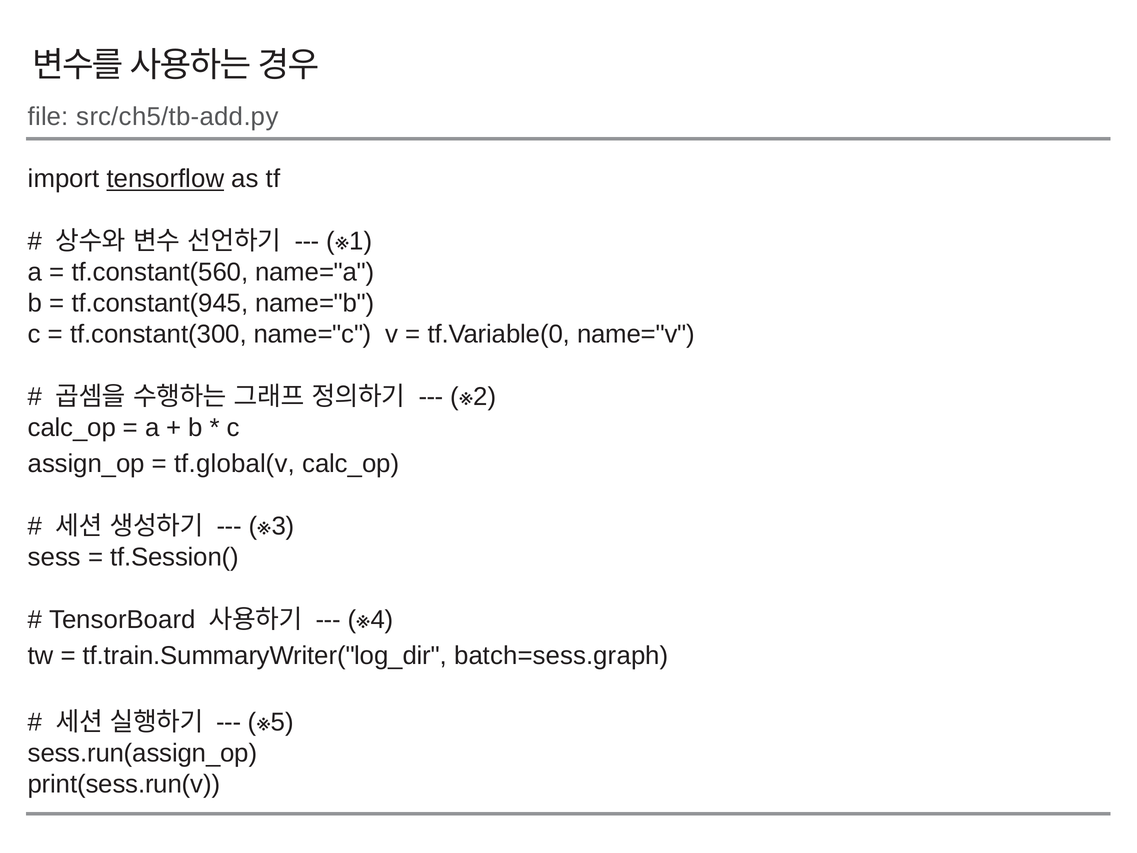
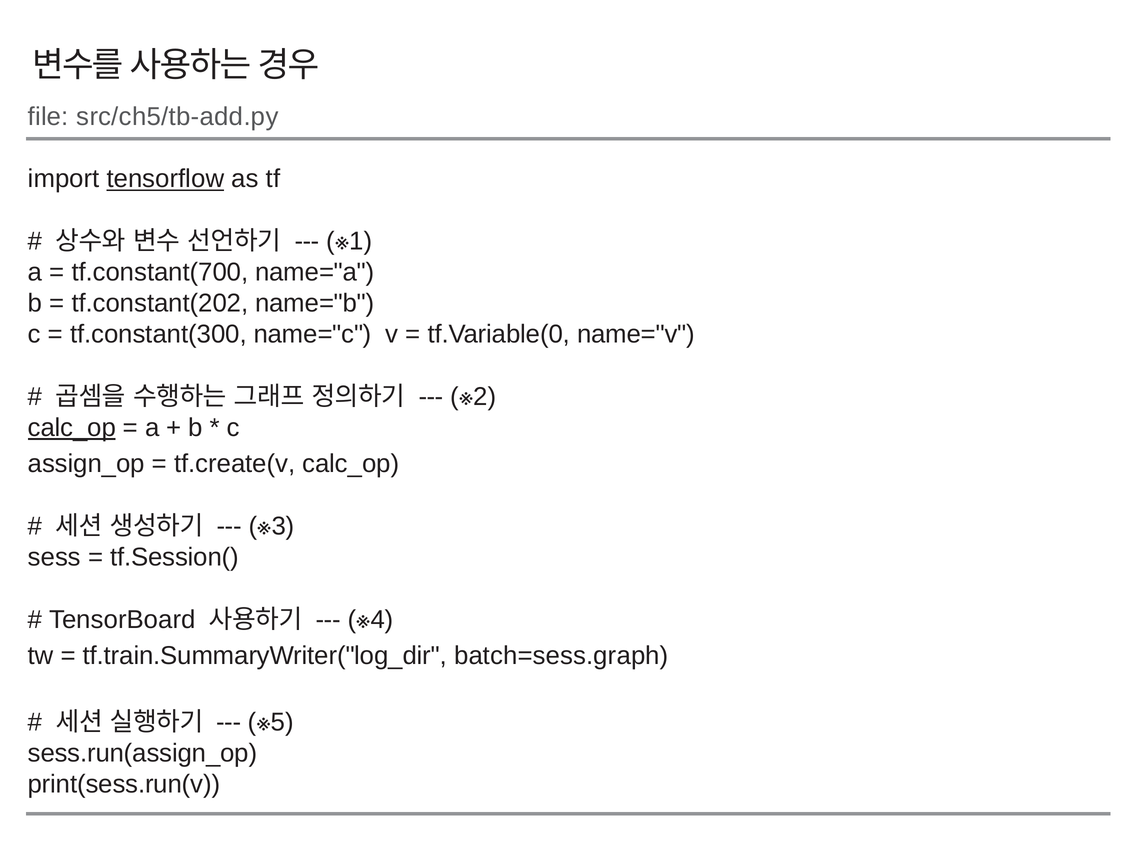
tf.constant(560: tf.constant(560 -> tf.constant(700
tf.constant(945: tf.constant(945 -> tf.constant(202
calc_op at (72, 428) underline: none -> present
tf.global(v: tf.global(v -> tf.create(v
